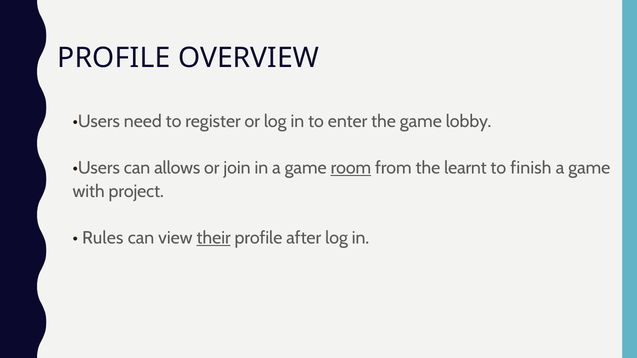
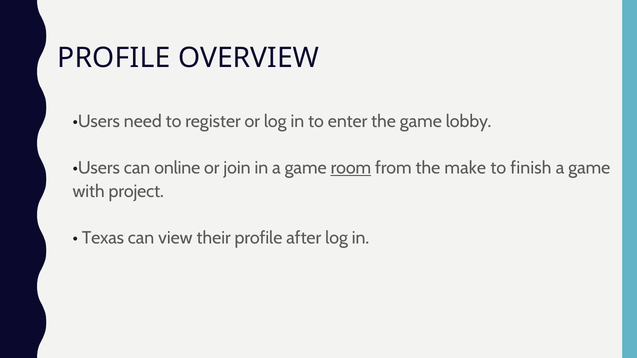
allows: allows -> online
learnt: learnt -> make
Rules: Rules -> Texas
their underline: present -> none
